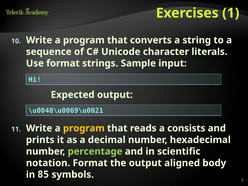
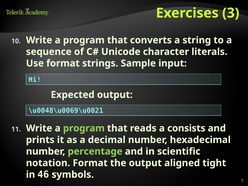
1: 1 -> 3
program at (84, 128) colour: yellow -> light green
body: body -> tight
85: 85 -> 46
